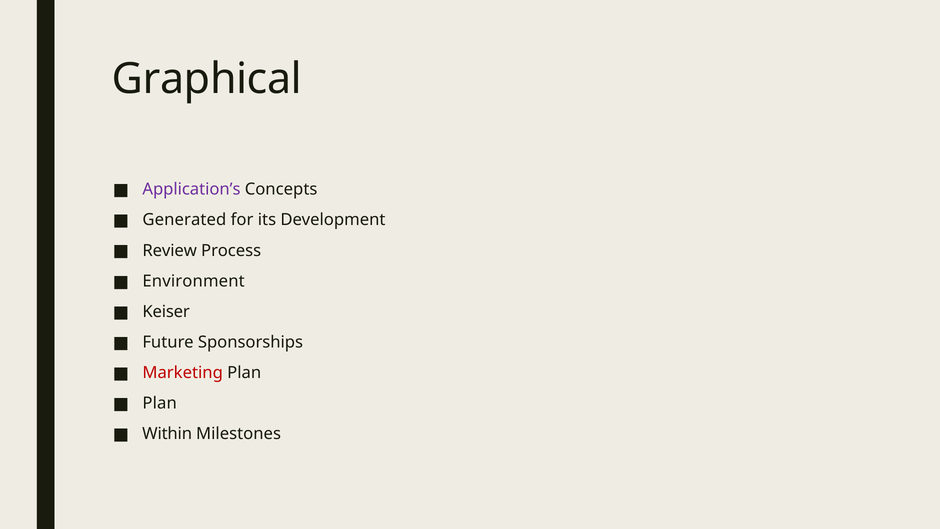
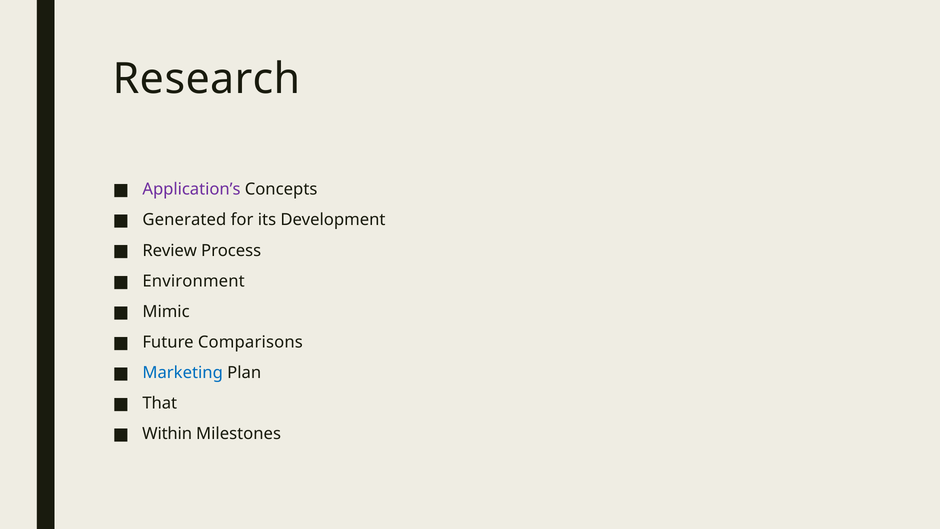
Graphical: Graphical -> Research
Keiser: Keiser -> Mimic
Sponsorships: Sponsorships -> Comparisons
Marketing colour: red -> blue
Plan at (160, 403): Plan -> That
